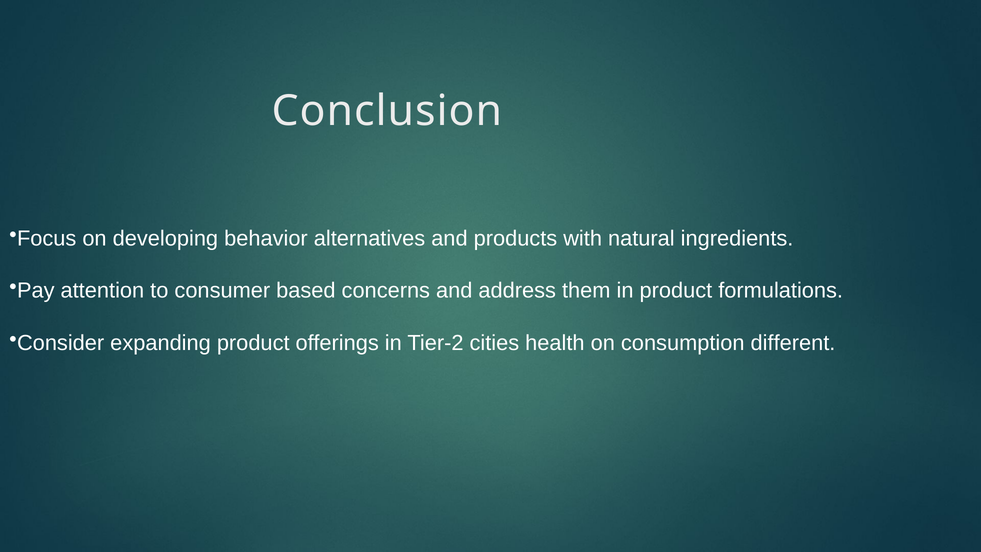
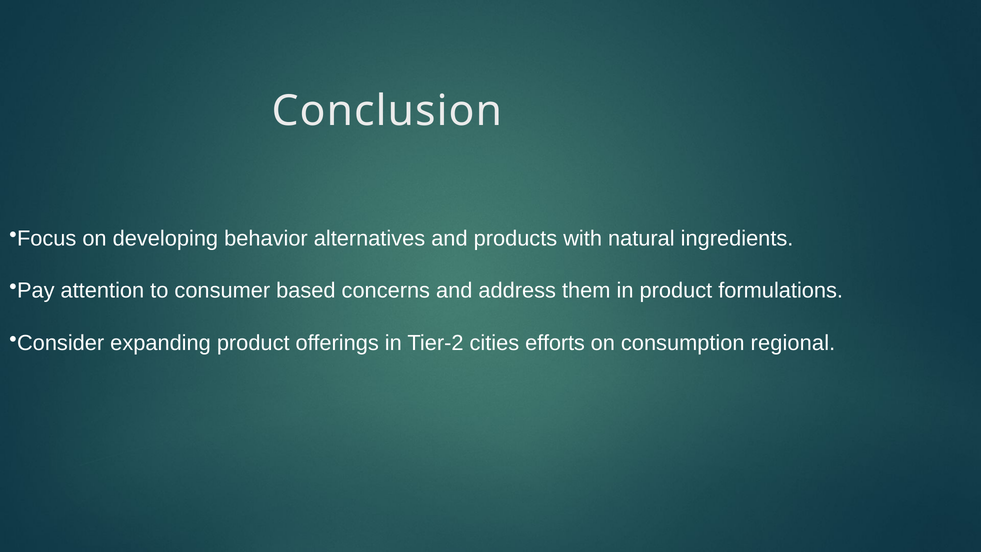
health: health -> efforts
different: different -> regional
